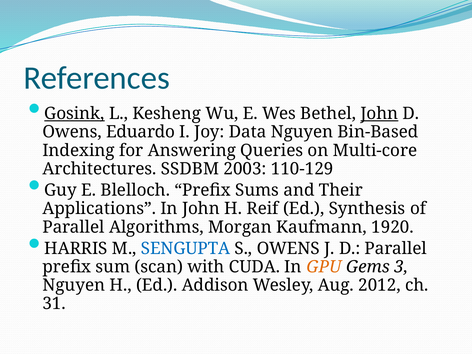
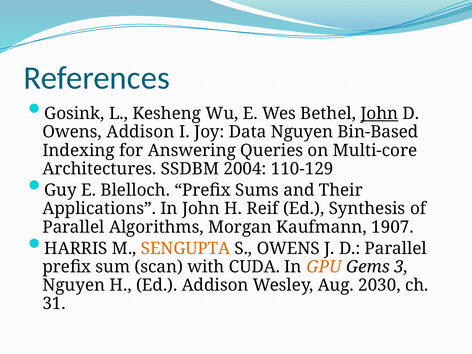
Gosink underline: present -> none
Owens Eduardo: Eduardo -> Addison
2003: 2003 -> 2004
1920: 1920 -> 1907
SENGUPTA colour: blue -> orange
2012: 2012 -> 2030
